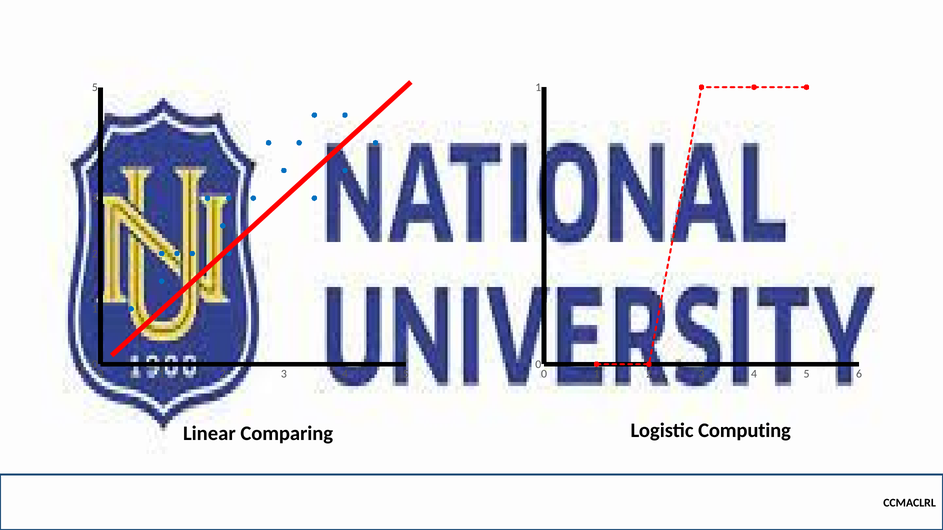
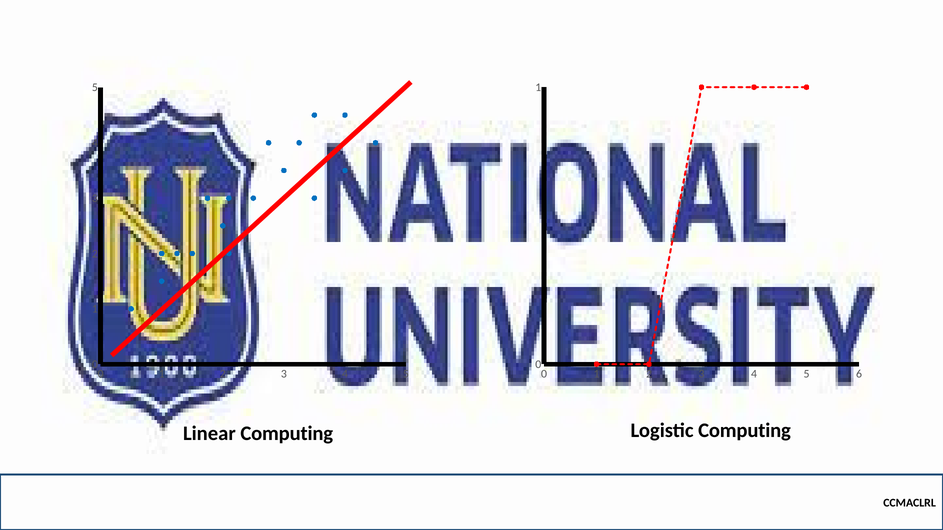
Linear Comparing: Comparing -> Computing
